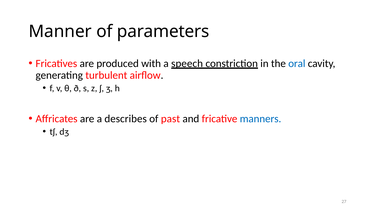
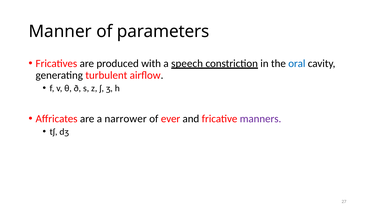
describes: describes -> narrower
past: past -> ever
manners colour: blue -> purple
